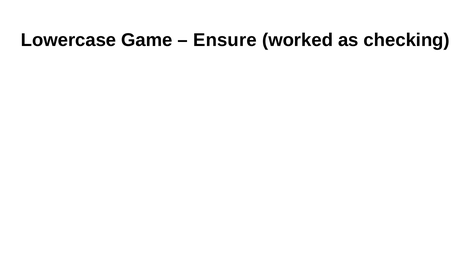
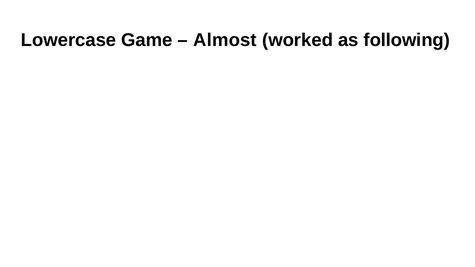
Ensure: Ensure -> Almost
checking: checking -> following
